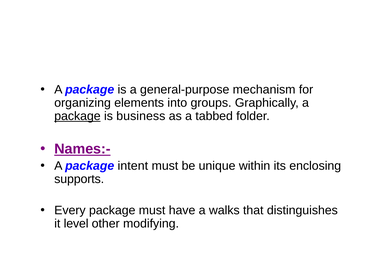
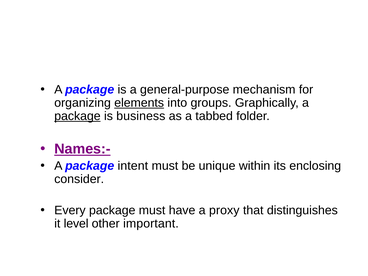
elements underline: none -> present
supports: supports -> consider
walks: walks -> proxy
modifying: modifying -> important
